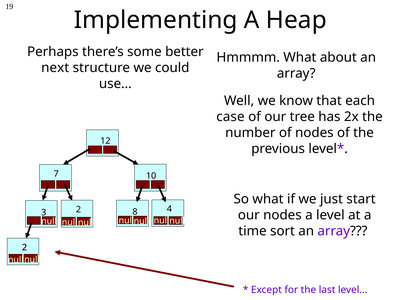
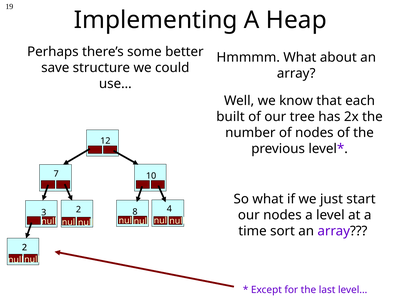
next: next -> save
case: case -> built
